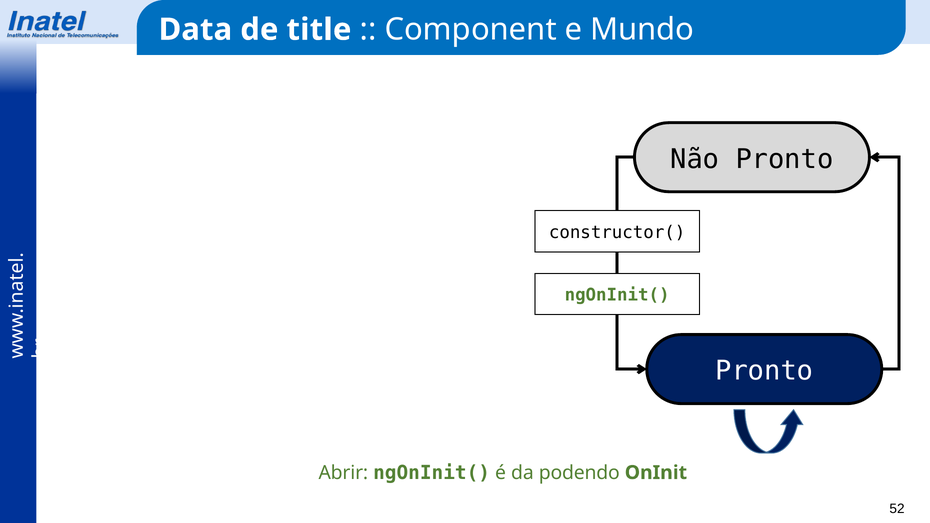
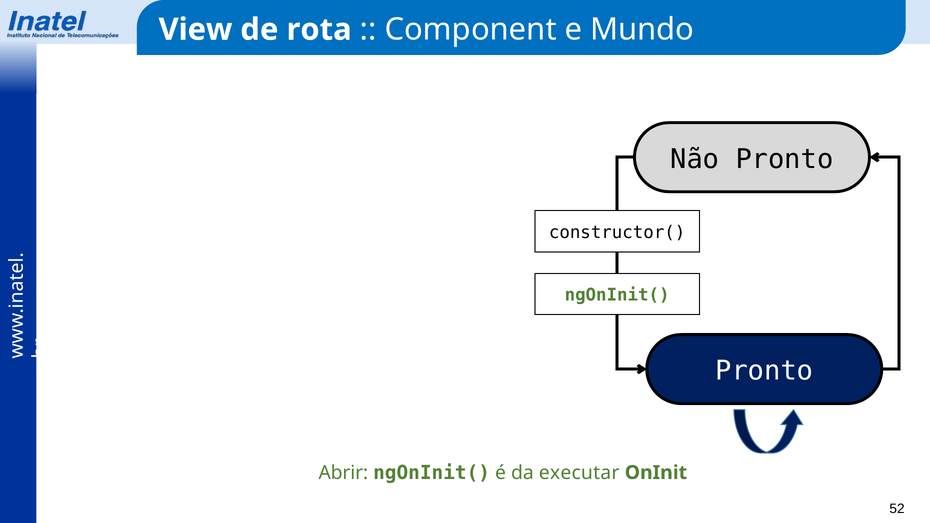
Data: Data -> View
title: title -> rota
podendo: podendo -> executar
